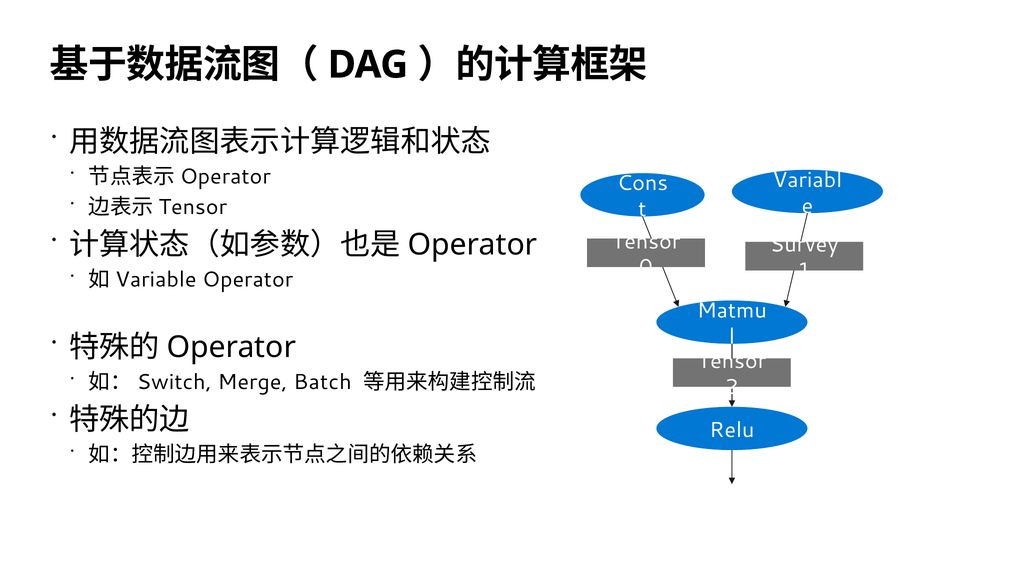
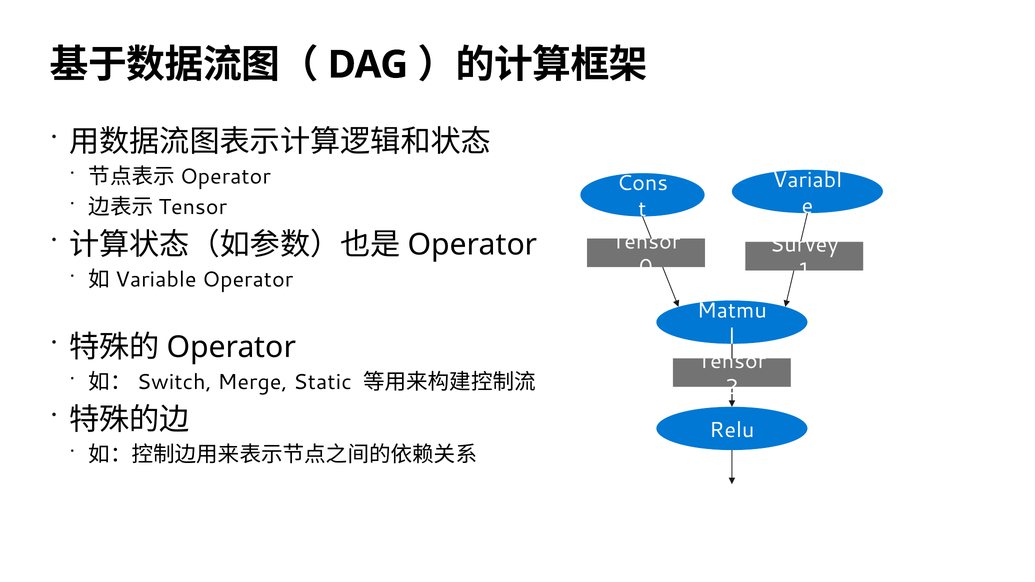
Batch: Batch -> Static
